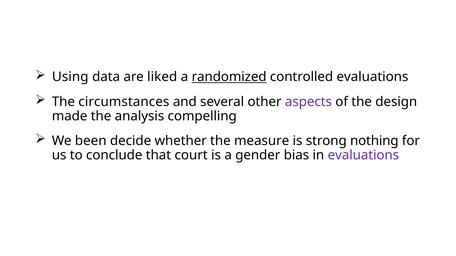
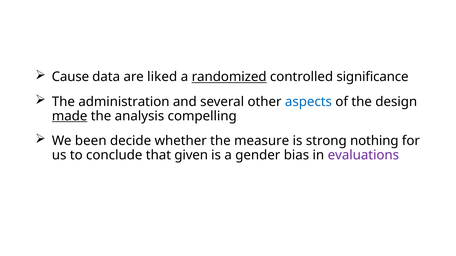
Using: Using -> Cause
controlled evaluations: evaluations -> significance
circumstances: circumstances -> administration
aspects colour: purple -> blue
made underline: none -> present
court: court -> given
